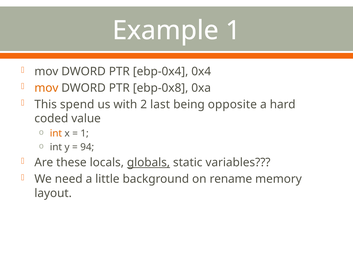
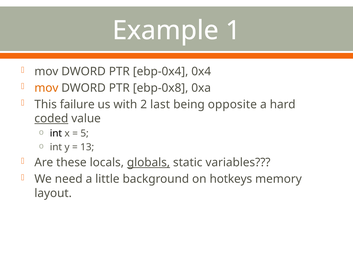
spend: spend -> failure
coded underline: none -> present
int at (56, 133) colour: orange -> black
1 at (85, 133): 1 -> 5
94: 94 -> 13
rename: rename -> hotkeys
